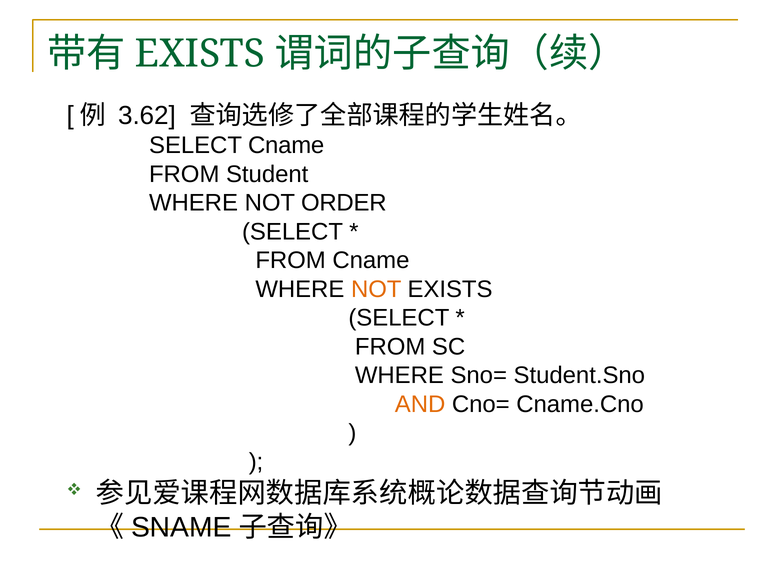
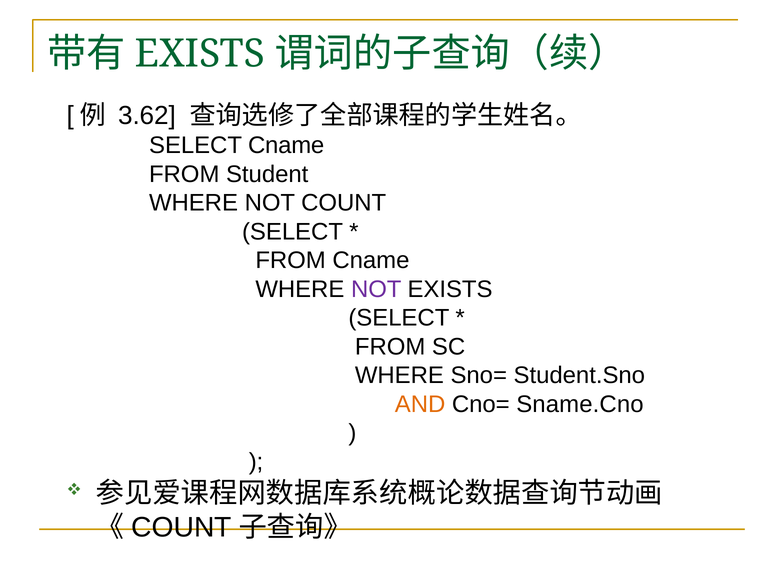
NOT ORDER: ORDER -> COUNT
NOT at (376, 289) colour: orange -> purple
Cname.Cno: Cname.Cno -> Sname.Cno
SNAME at (181, 527): SNAME -> COUNT
